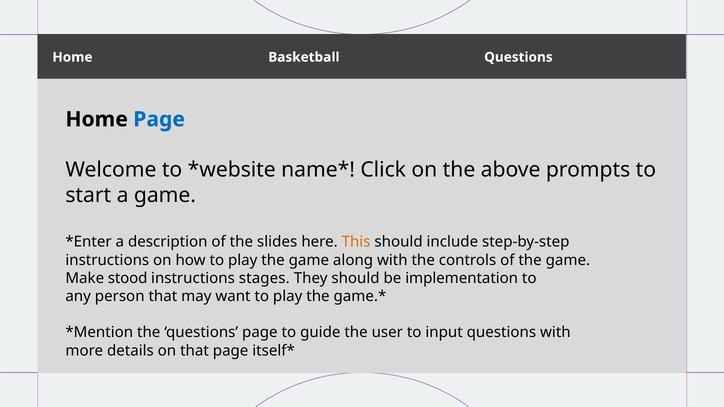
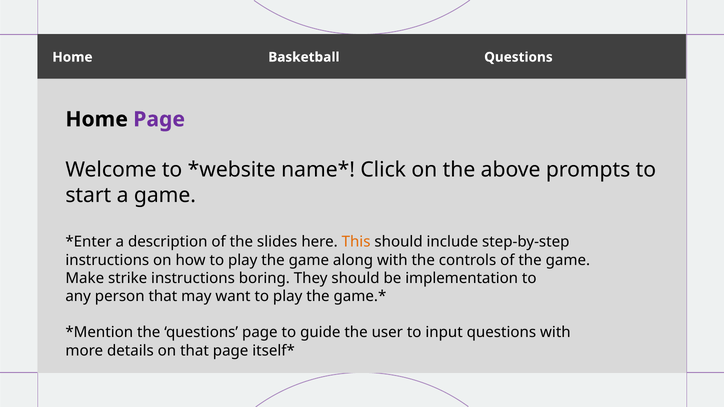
Page at (159, 119) colour: blue -> purple
stood: stood -> strike
stages: stages -> boring
